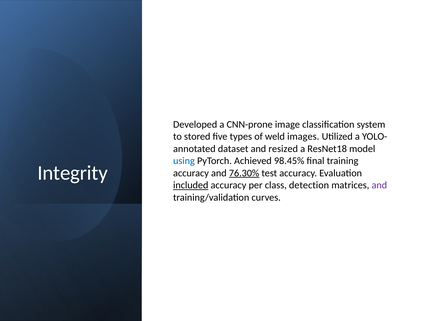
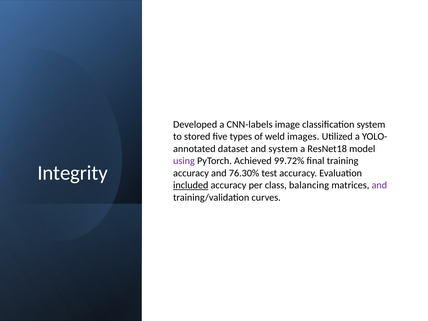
CNN-prone: CNN-prone -> CNN-labels
and resized: resized -> system
using colour: blue -> purple
98.45%: 98.45% -> 99.72%
76.30% underline: present -> none
detection: detection -> balancing
